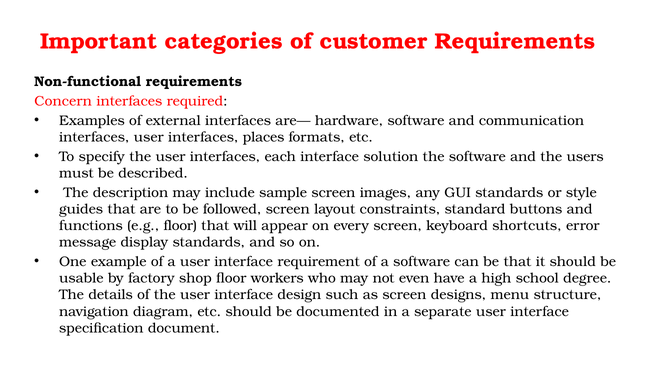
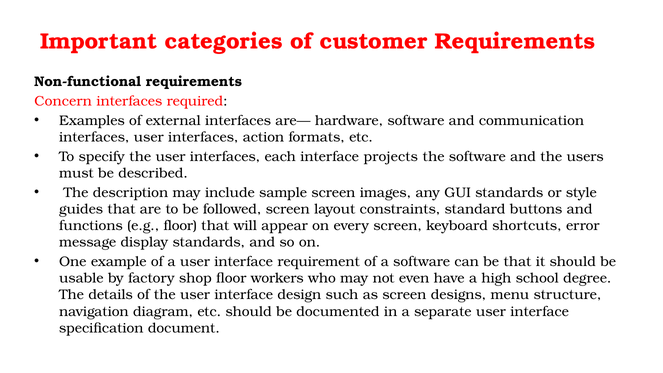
places: places -> action
solution: solution -> projects
